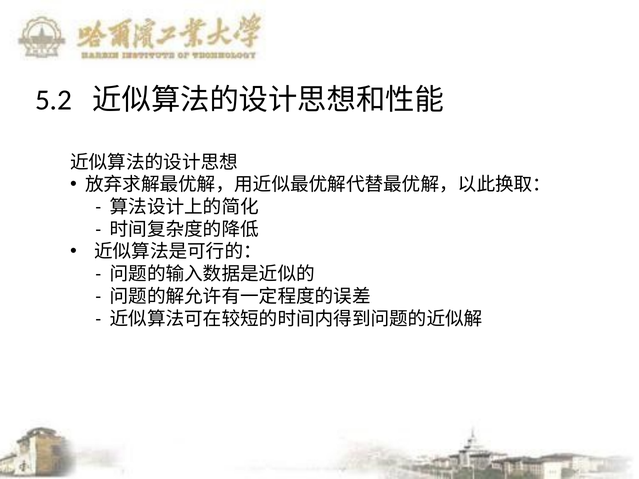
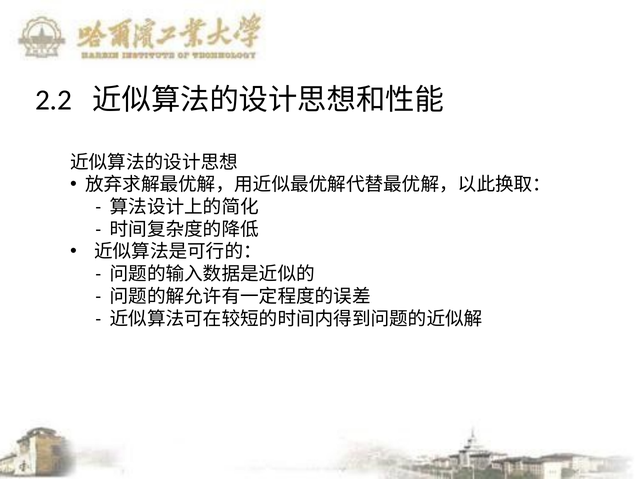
5.2: 5.2 -> 2.2
